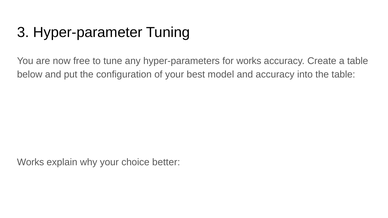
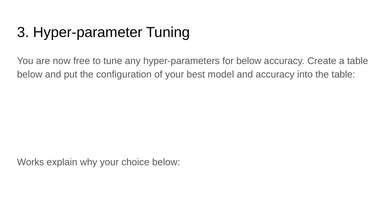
for works: works -> below
choice better: better -> below
